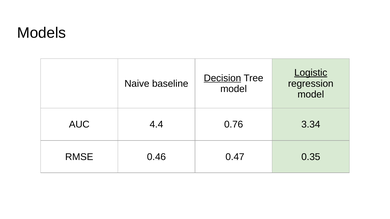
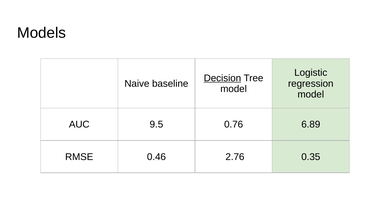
Logistic underline: present -> none
4.4: 4.4 -> 9.5
3.34: 3.34 -> 6.89
0.47: 0.47 -> 2.76
